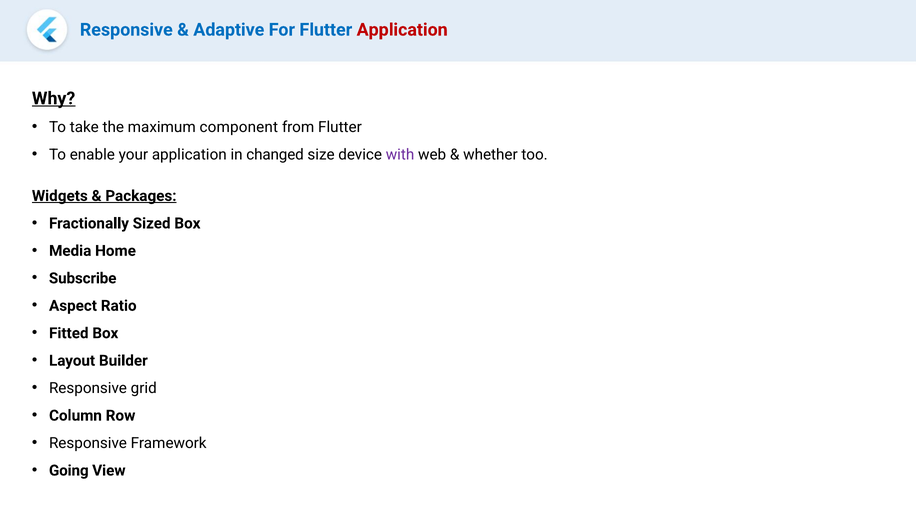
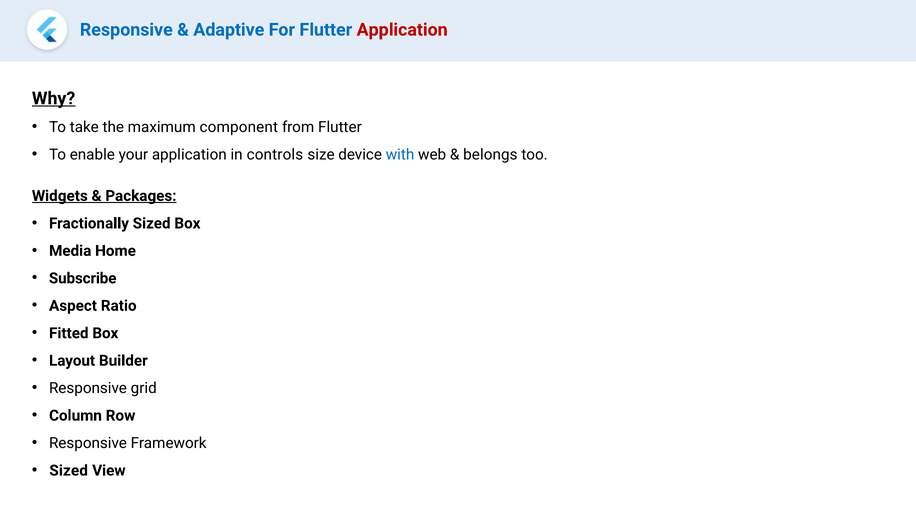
changed: changed -> controls
with colour: purple -> blue
whether: whether -> belongs
Going at (69, 471): Going -> Sized
